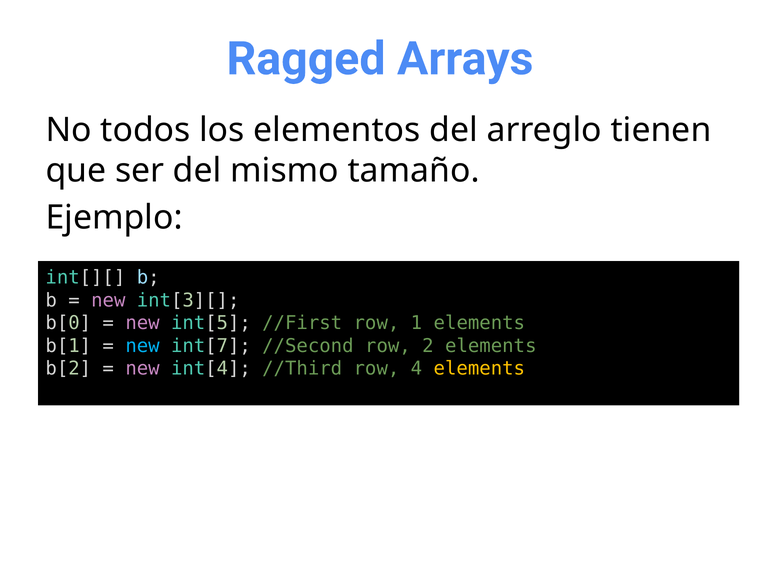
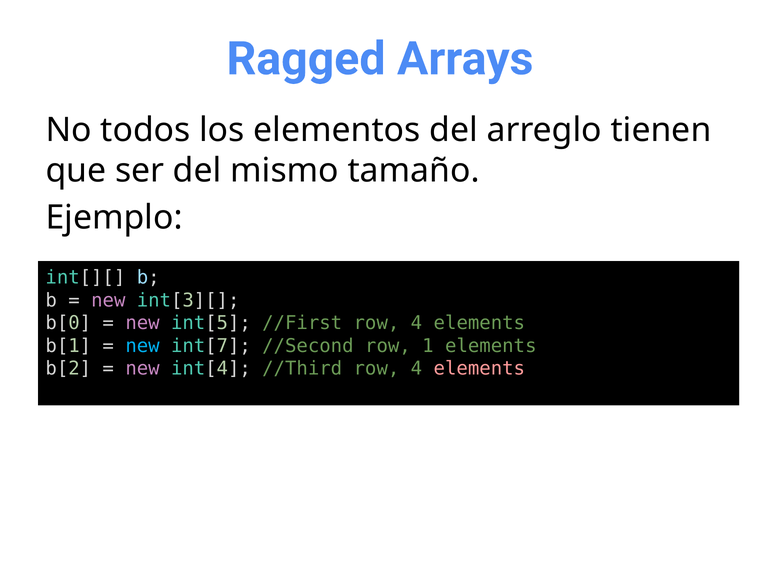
//First row 1: 1 -> 4
2: 2 -> 1
elements at (479, 369) colour: yellow -> pink
